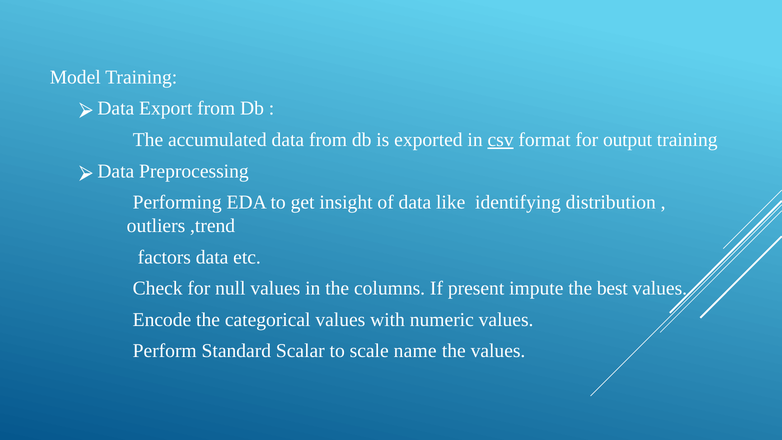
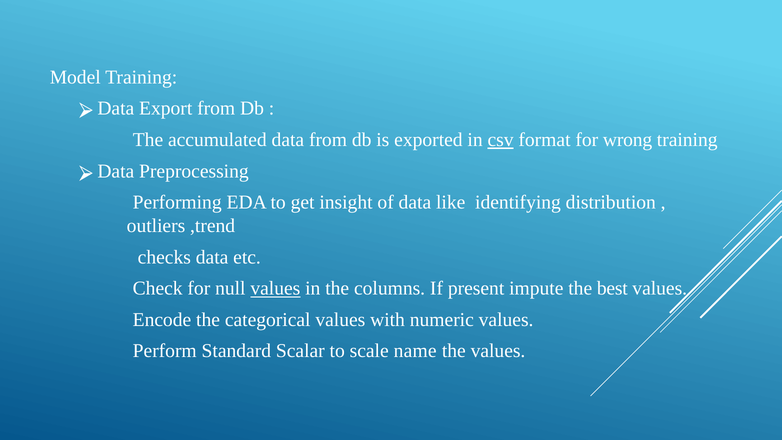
output: output -> wrong
factors: factors -> checks
values at (275, 288) underline: none -> present
